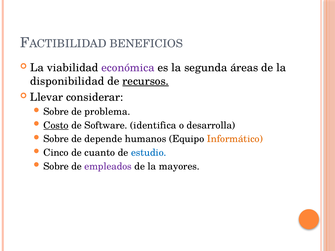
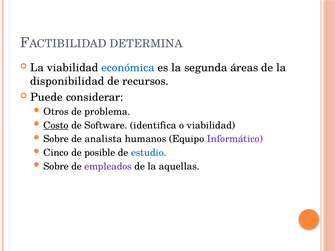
BENEFICIOS: BENEFICIOS -> DETERMINA
económica colour: purple -> blue
recursos underline: present -> none
Llevar: Llevar -> Puede
Sobre at (56, 112): Sobre -> Otros
o desarrolla: desarrolla -> viabilidad
depende: depende -> analista
Informático colour: orange -> purple
cuanto: cuanto -> posible
mayores: mayores -> aquellas
